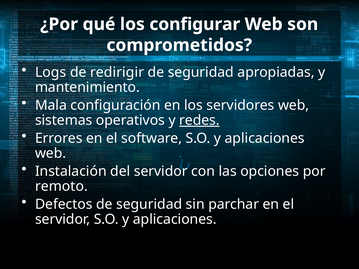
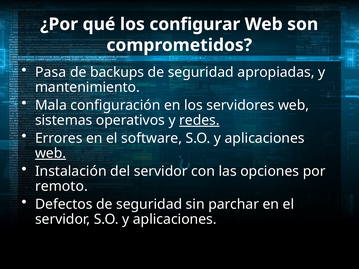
Logs: Logs -> Pasa
redirigir: redirigir -> backups
web at (51, 153) underline: none -> present
